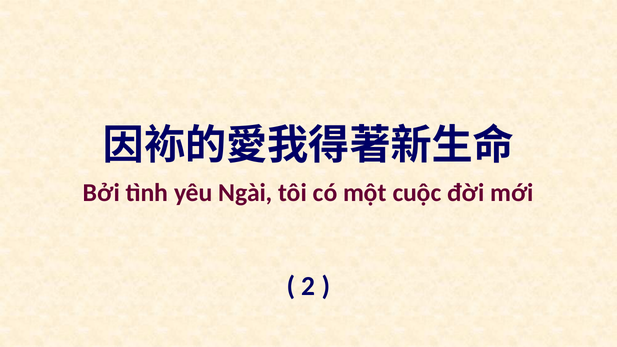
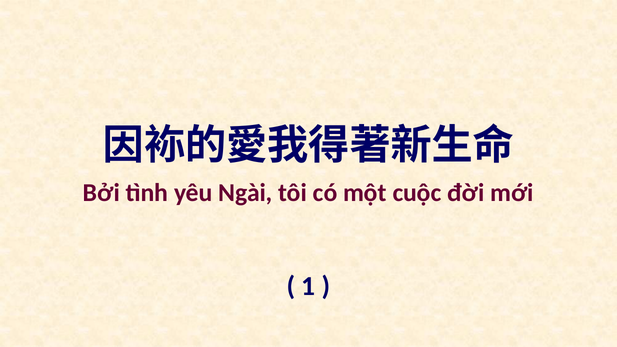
2: 2 -> 1
